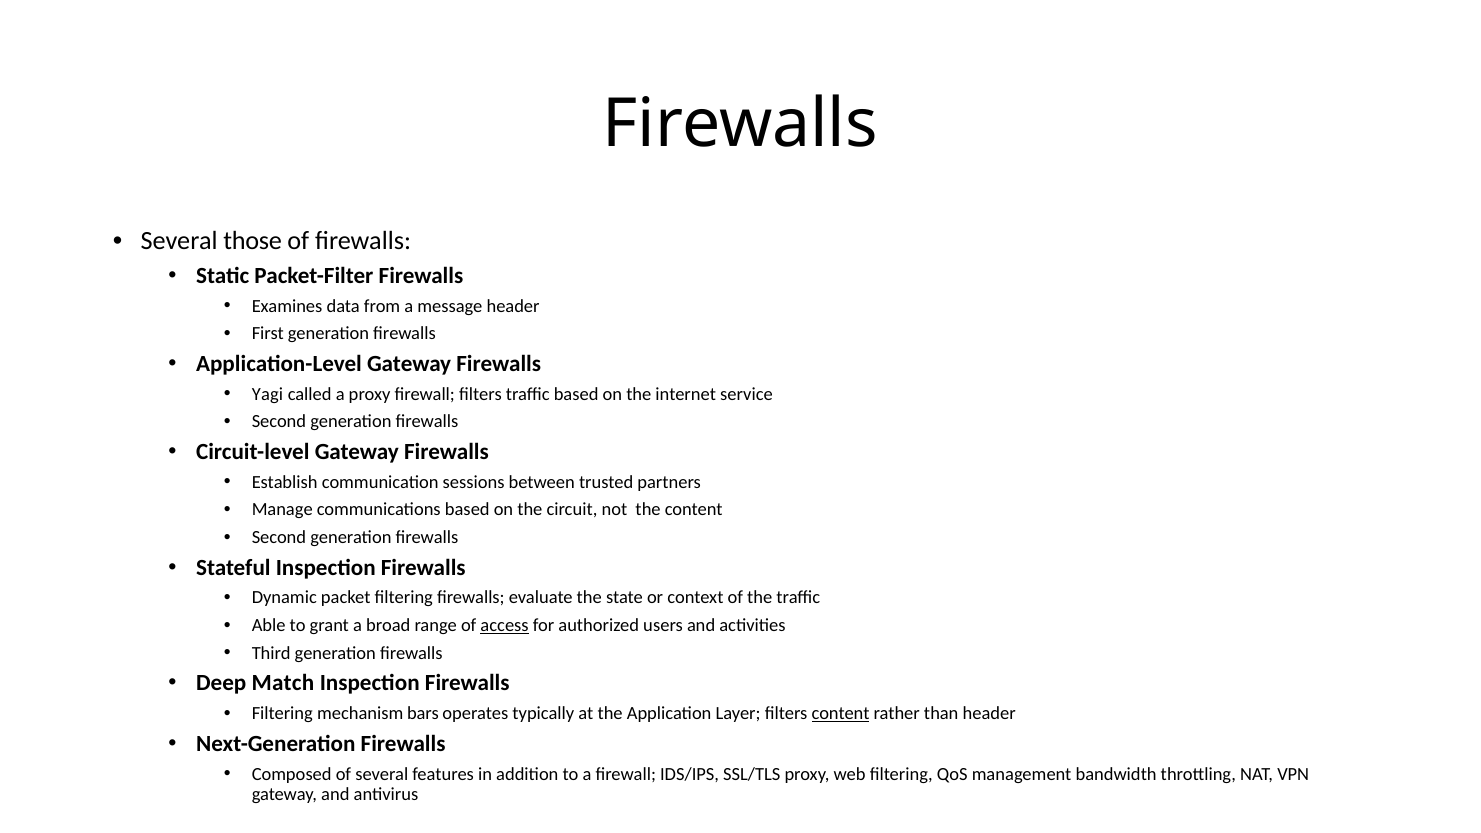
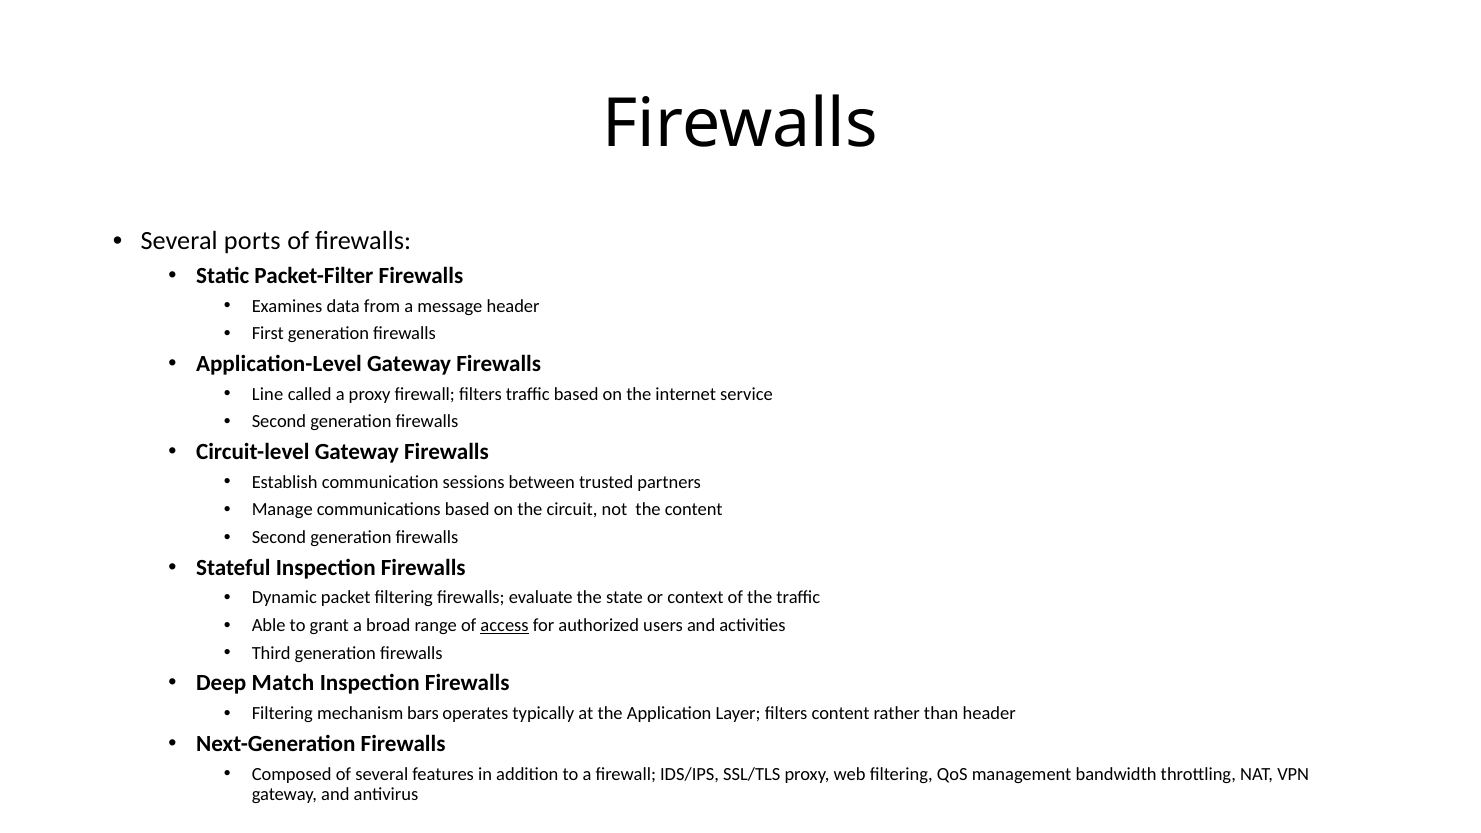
those: those -> ports
Yagi: Yagi -> Line
content at (841, 714) underline: present -> none
